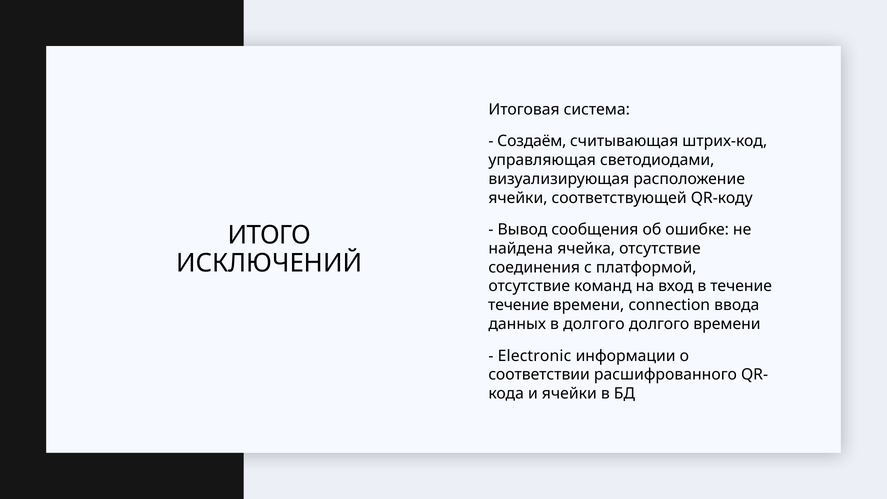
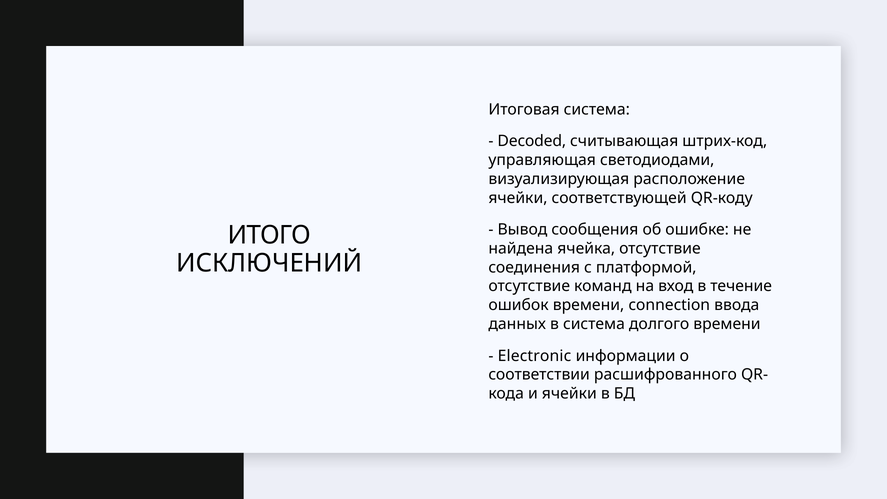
Создаём: Создаём -> Decoded
течение at (519, 305): течение -> ошибок
в долгого: долгого -> система
